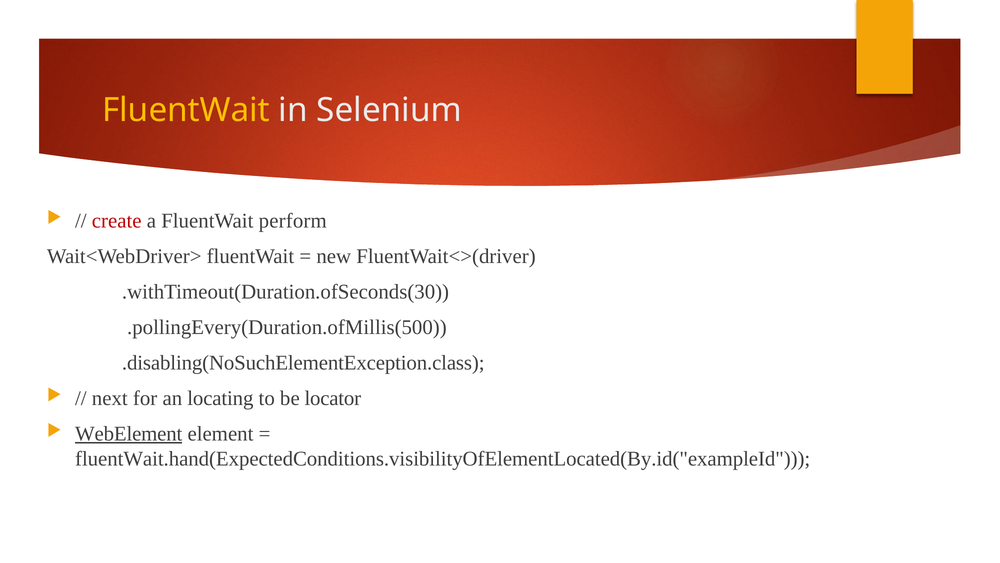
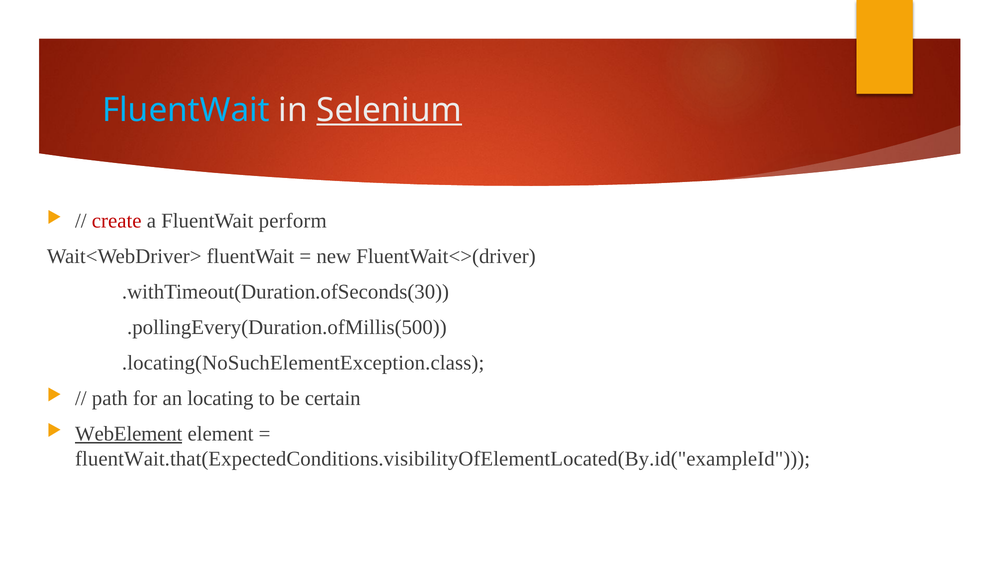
FluentWait at (186, 110) colour: yellow -> light blue
Selenium underline: none -> present
.disabling(NoSuchElementException.class: .disabling(NoSuchElementException.class -> .locating(NoSuchElementException.class
next: next -> path
locator: locator -> certain
fluentWait.hand(ExpectedConditions.visibilityOfElementLocated(By.id("exampleId: fluentWait.hand(ExpectedConditions.visibilityOfElementLocated(By.id("exampleId -> fluentWait.that(ExpectedConditions.visibilityOfElementLocated(By.id("exampleId
